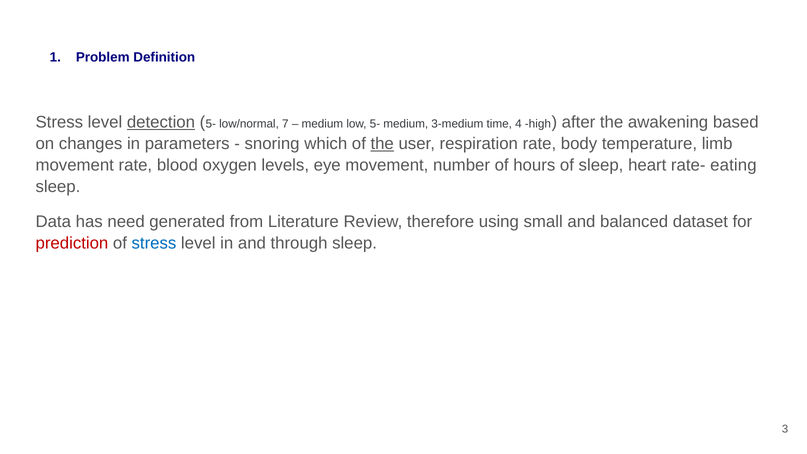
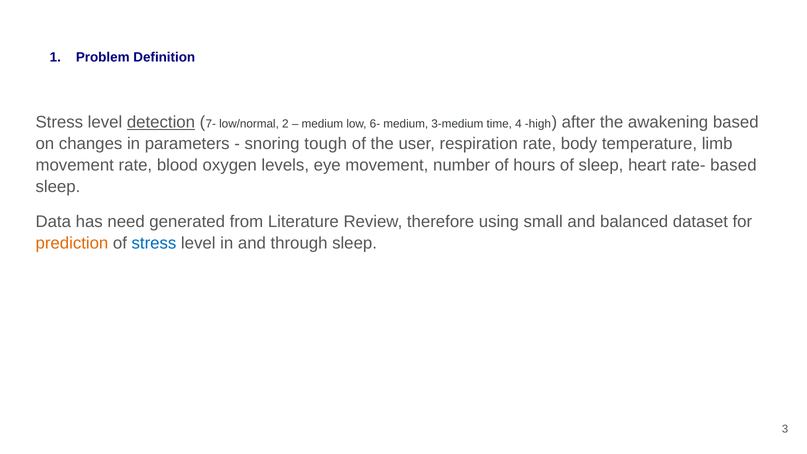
5- at (211, 124): 5- -> 7-
7: 7 -> 2
low 5-: 5- -> 6-
which: which -> tough
the at (382, 144) underline: present -> none
rate- eating: eating -> based
prediction colour: red -> orange
